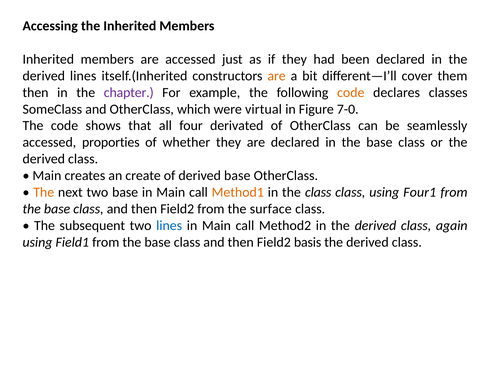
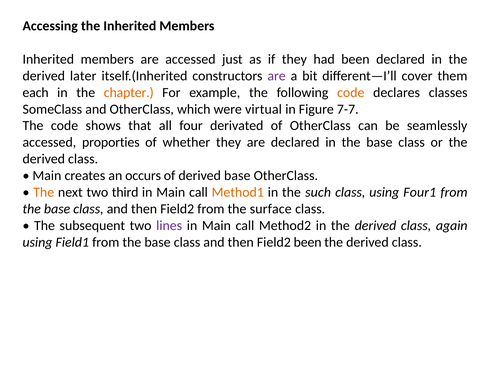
derived lines: lines -> later
are at (277, 76) colour: orange -> purple
then at (35, 92): then -> each
chapter colour: purple -> orange
7-0: 7-0 -> 7-7
create: create -> occurs
two base: base -> third
the class: class -> such
lines at (169, 225) colour: blue -> purple
Field2 basis: basis -> been
